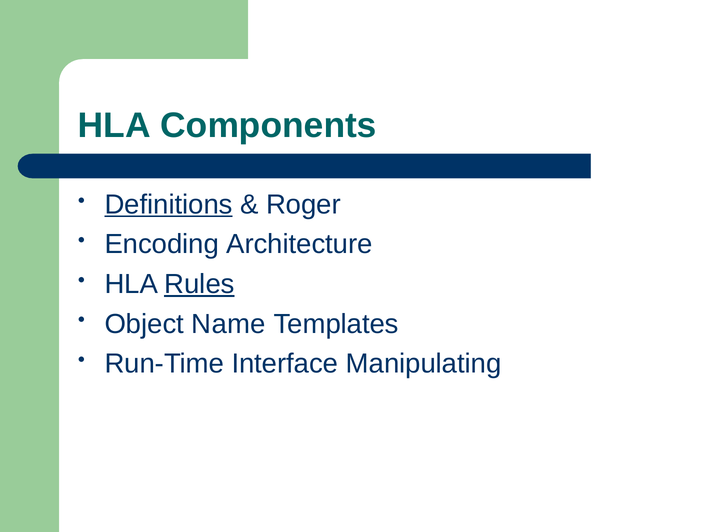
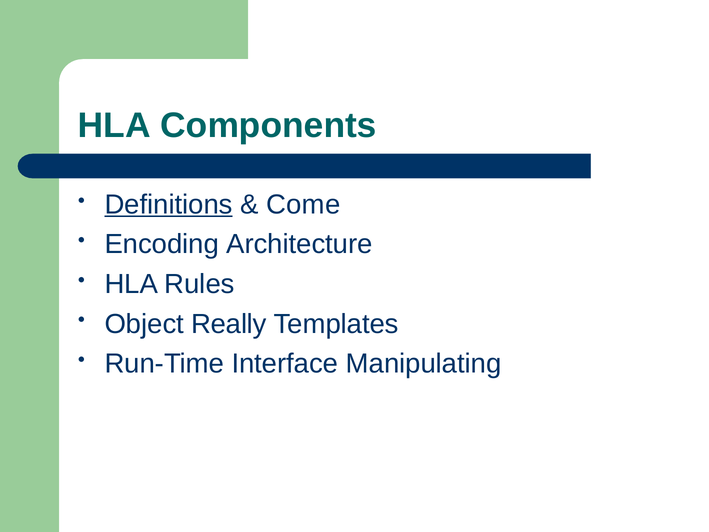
Roger: Roger -> Come
Rules underline: present -> none
Name: Name -> Really
